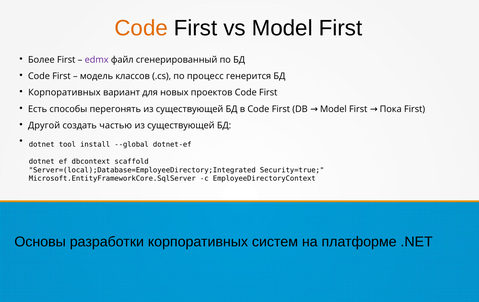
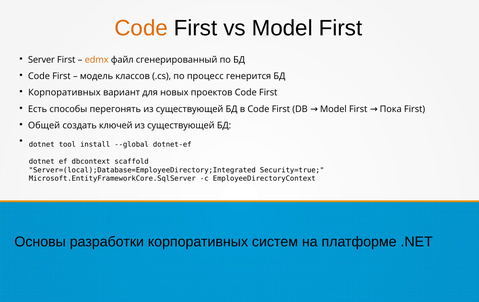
Более: Более -> Server
edmx colour: purple -> orange
Другой: Другой -> Общей
частью: частью -> ключей
